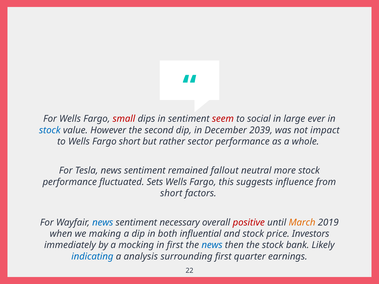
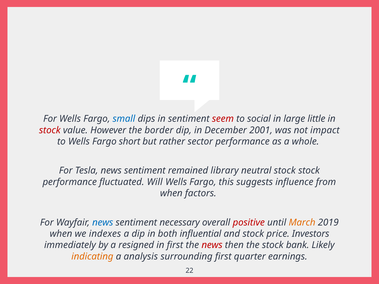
small colour: red -> blue
ever: ever -> little
stock at (50, 130) colour: blue -> red
second: second -> border
2039: 2039 -> 2001
fallout: fallout -> library
neutral more: more -> stock
Sets: Sets -> Will
short at (171, 194): short -> when
making: making -> indexes
mocking: mocking -> resigned
news at (212, 245) colour: blue -> red
indicating colour: blue -> orange
